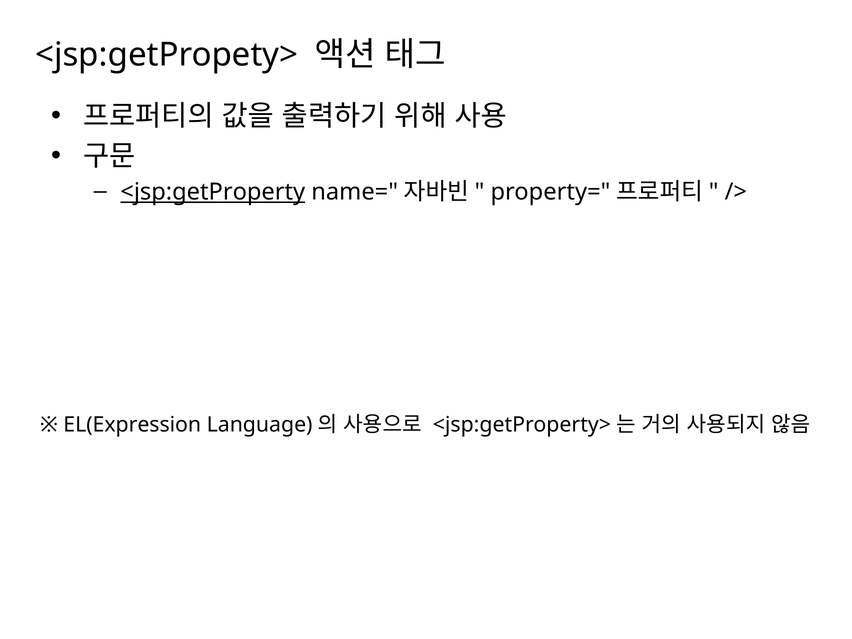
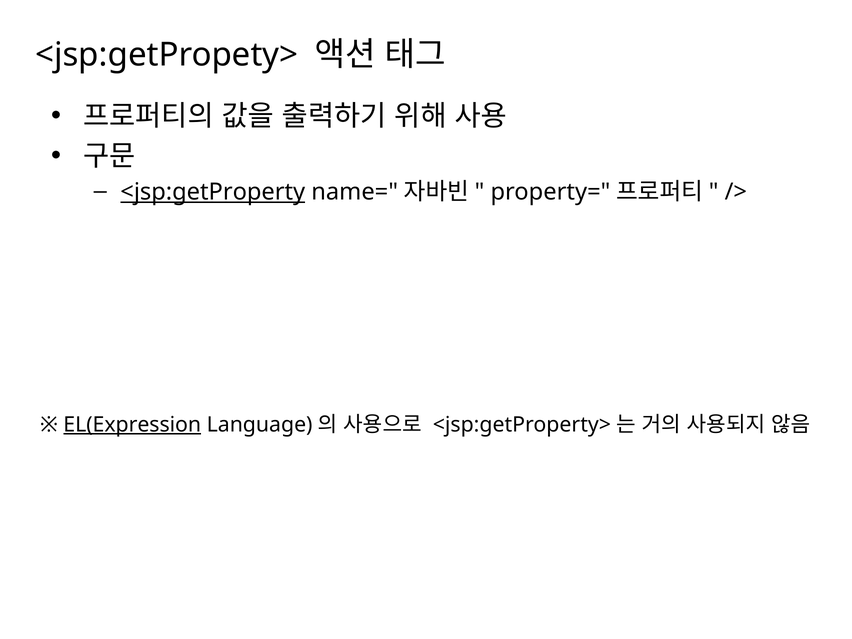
EL(Expression underline: none -> present
